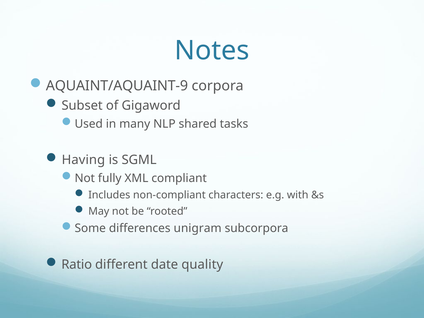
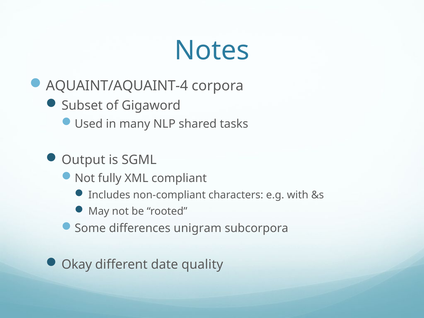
AQUAINT/AQUAINT-9: AQUAINT/AQUAINT-9 -> AQUAINT/AQUAINT-4
Having: Having -> Output
Ratio: Ratio -> Okay
